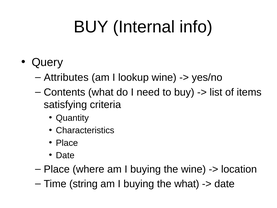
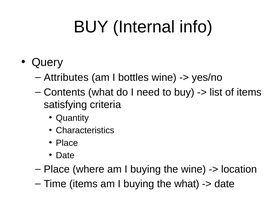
lookup: lookup -> bottles
Time string: string -> items
